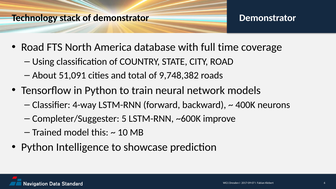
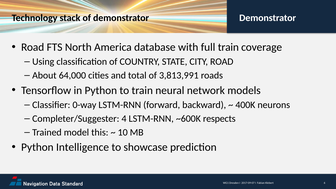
full time: time -> train
51,091: 51,091 -> 64,000
9,748,382: 9,748,382 -> 3,813,991
4-way: 4-way -> 0-way
5: 5 -> 4
improve: improve -> respects
